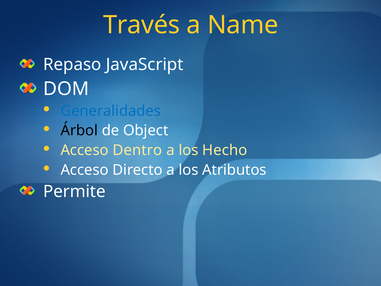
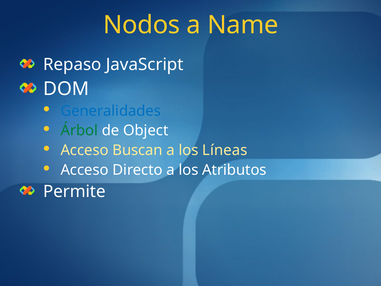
Través: Través -> Nodos
Árbol colour: black -> green
Dentro: Dentro -> Buscan
Hecho: Hecho -> Líneas
